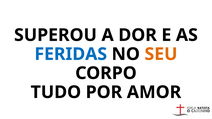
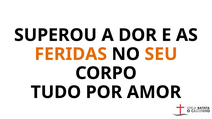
FERIDAS colour: blue -> orange
